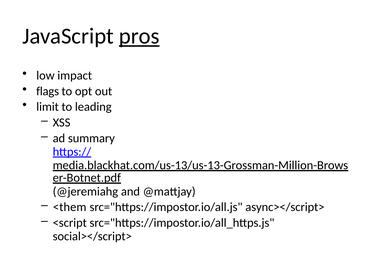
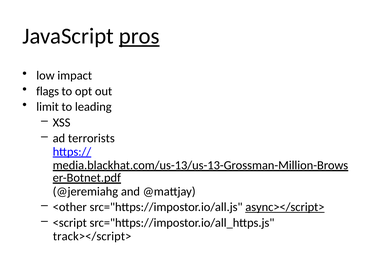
summary: summary -> terrorists
<them: <them -> <other
async></script> underline: none -> present
social></script>: social></script> -> track></script>
